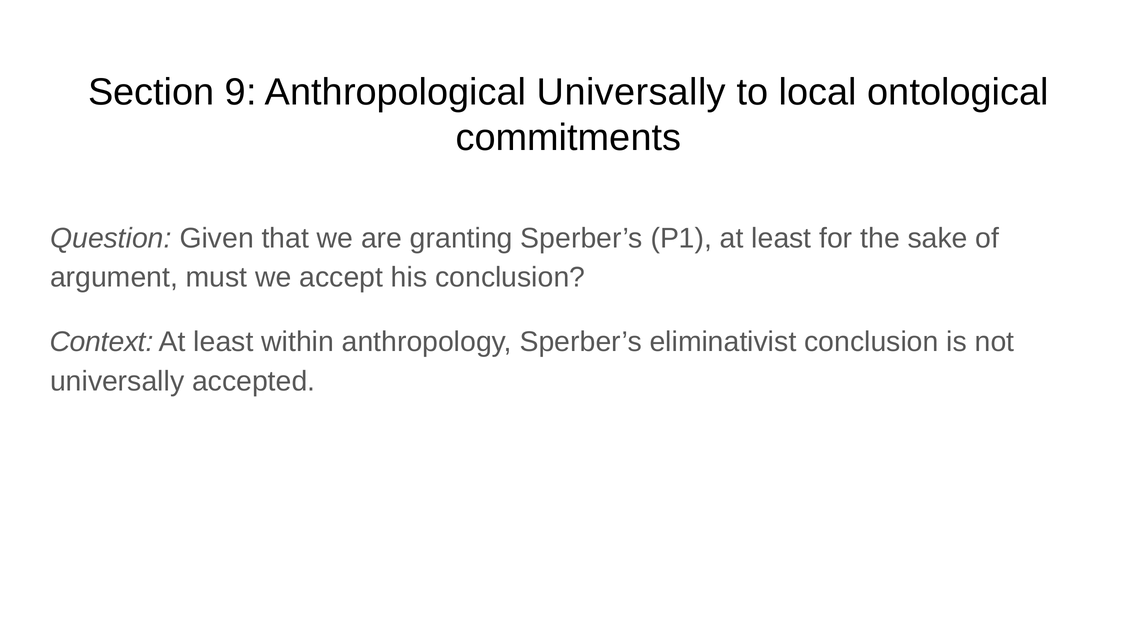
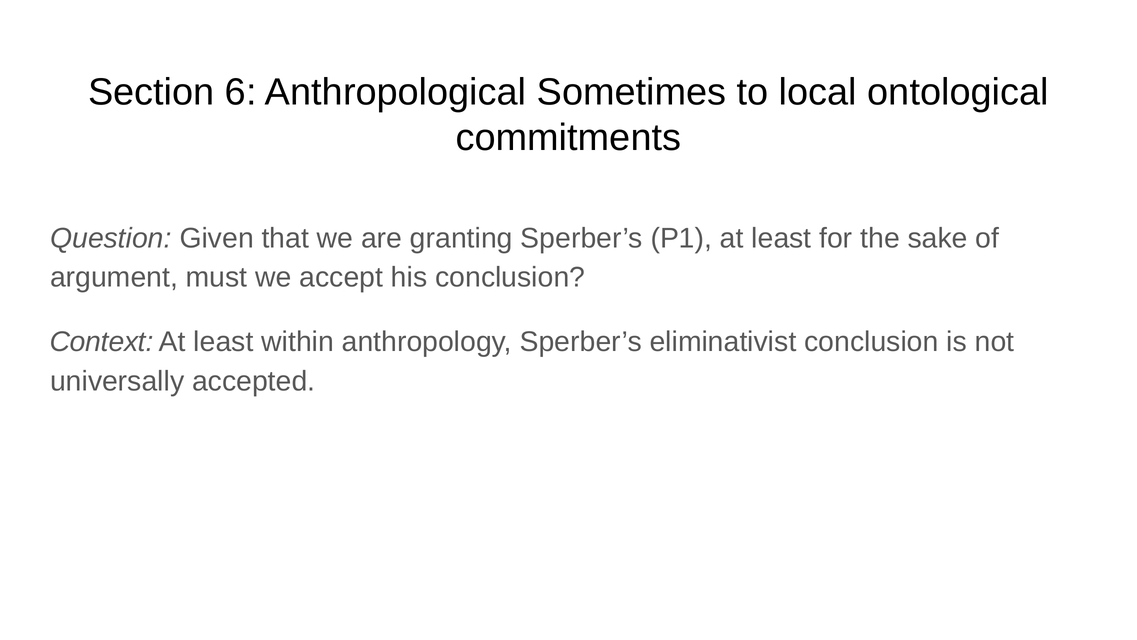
9: 9 -> 6
Anthropological Universally: Universally -> Sometimes
